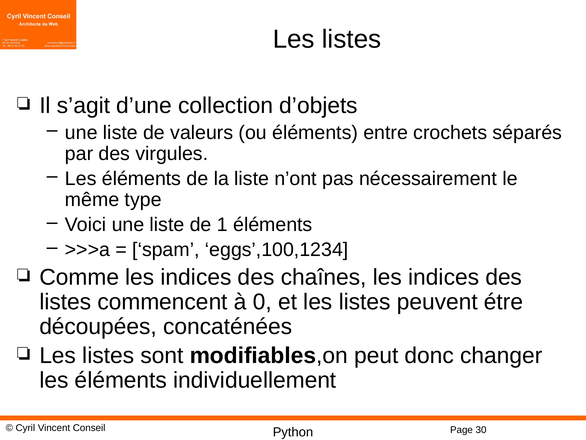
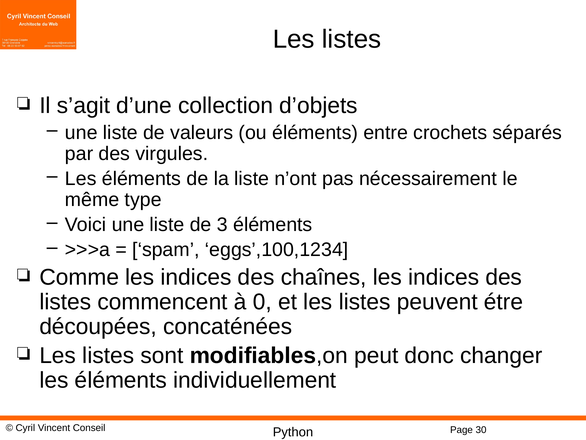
1: 1 -> 3
